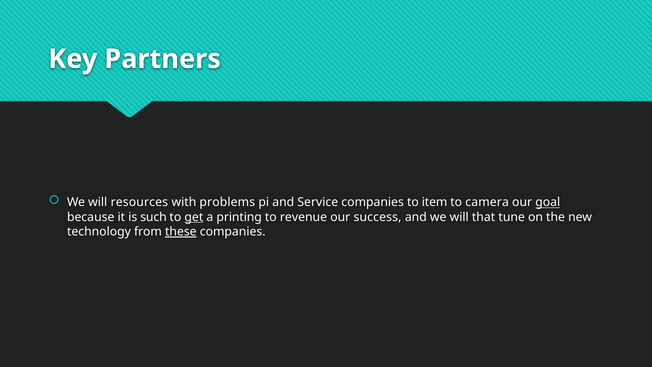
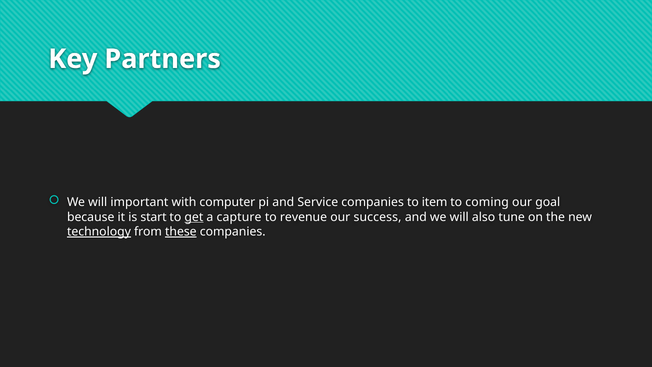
resources: resources -> important
problems: problems -> computer
camera: camera -> coming
goal underline: present -> none
such: such -> start
printing: printing -> capture
that: that -> also
technology underline: none -> present
